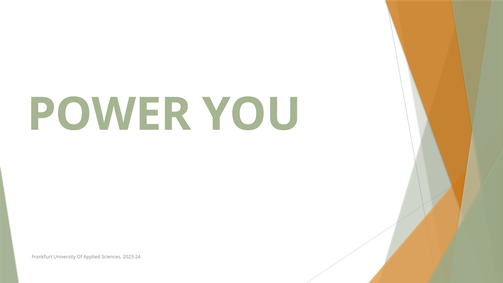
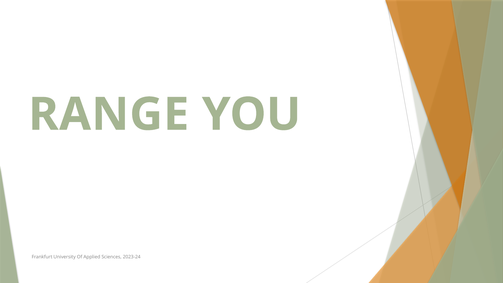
POWER: POWER -> RANGE
